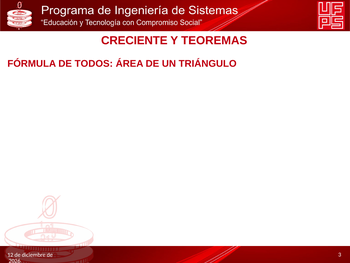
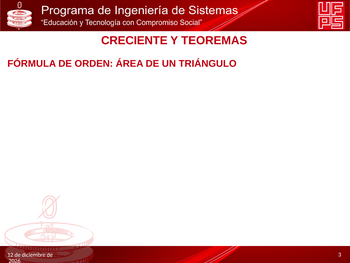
TODOS: TODOS -> ORDEN
